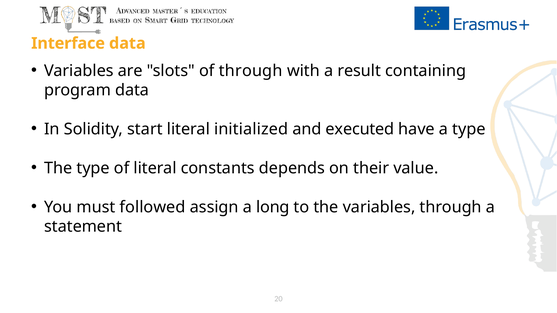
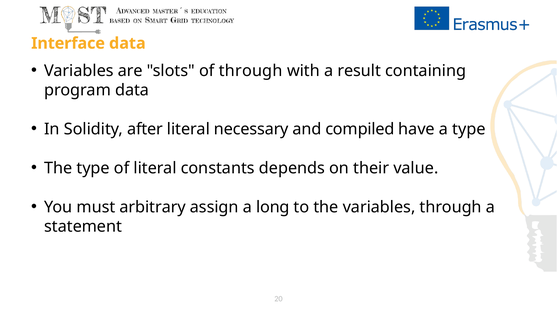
start: start -> after
initialized: initialized -> necessary
executed: executed -> compiled
followed: followed -> arbitrary
